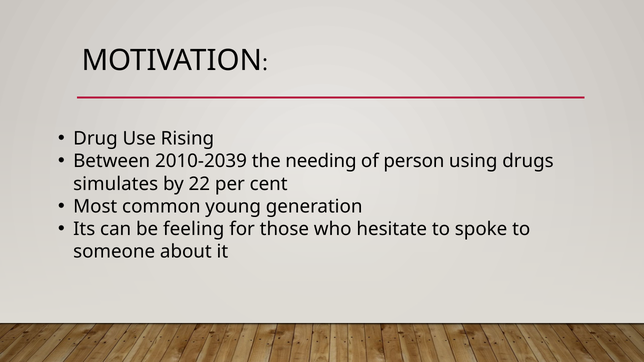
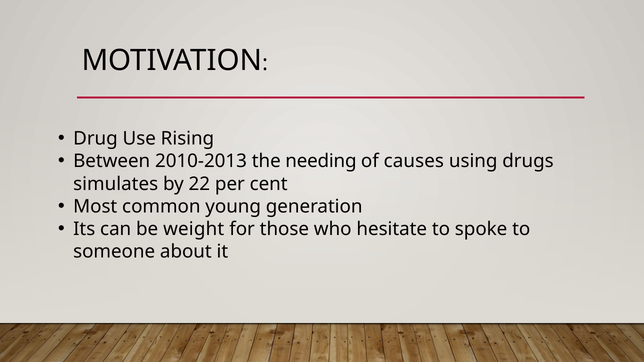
2010-2039: 2010-2039 -> 2010-2013
person: person -> causes
feeling: feeling -> weight
